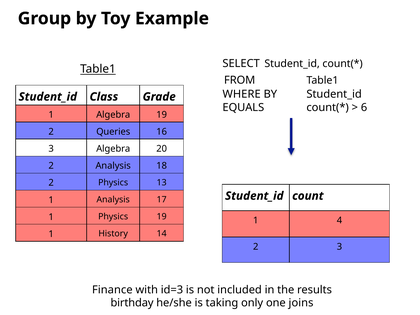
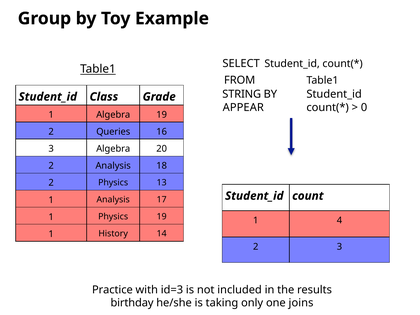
WHERE: WHERE -> STRING
EQUALS: EQUALS -> APPEAR
6: 6 -> 0
Finance: Finance -> Practice
